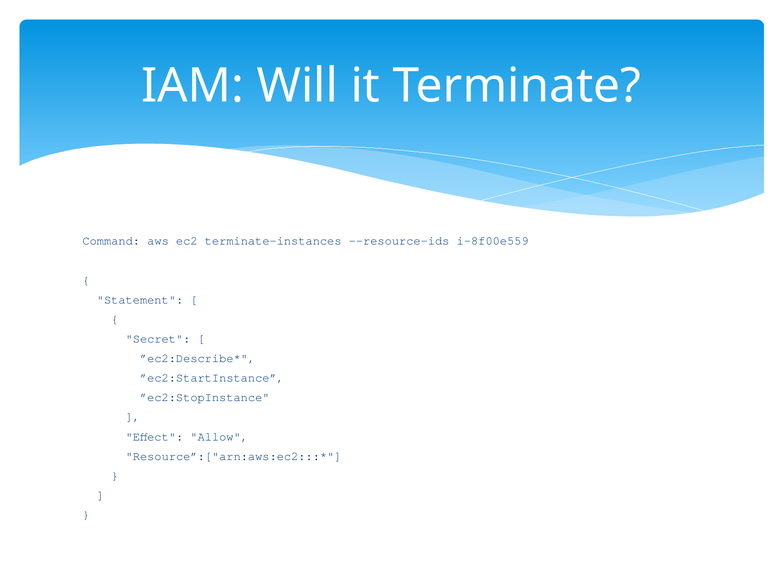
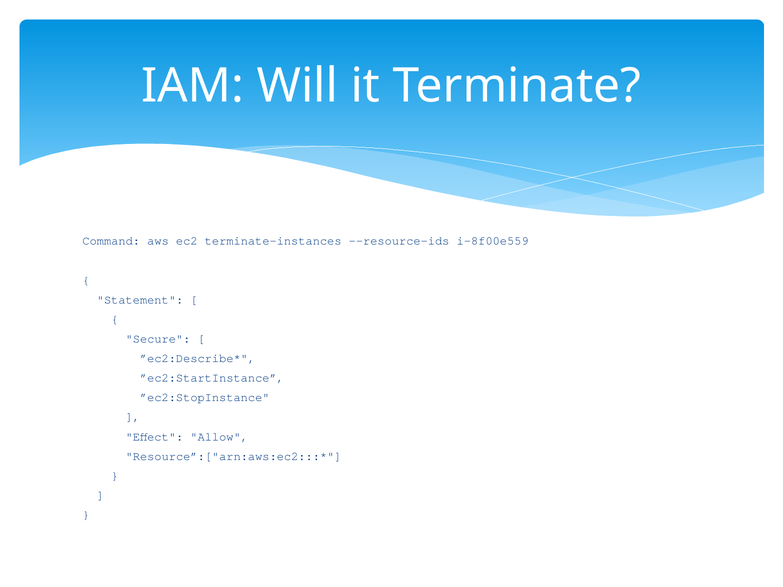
Secret: Secret -> Secure
